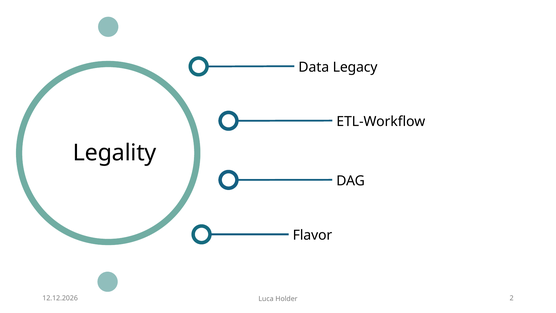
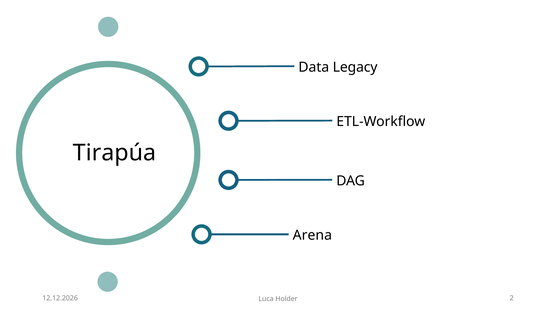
Legality: Legality -> Tirapúa
Flavor: Flavor -> Arena
